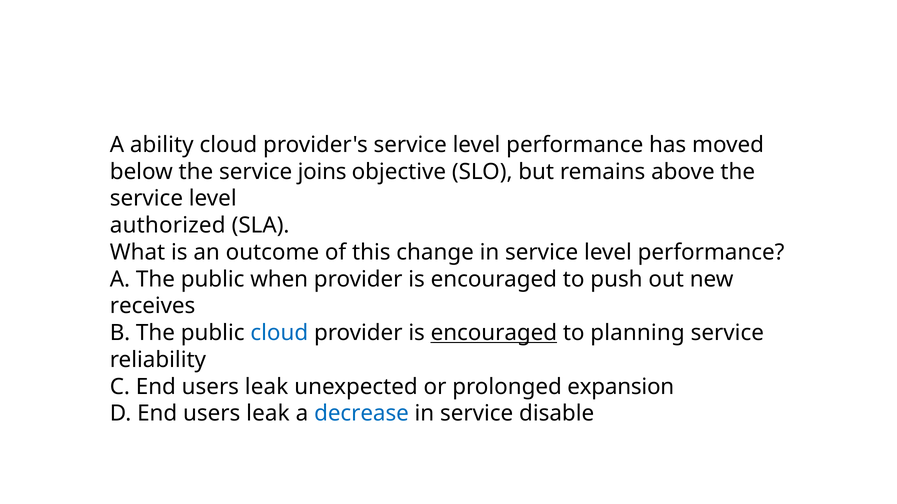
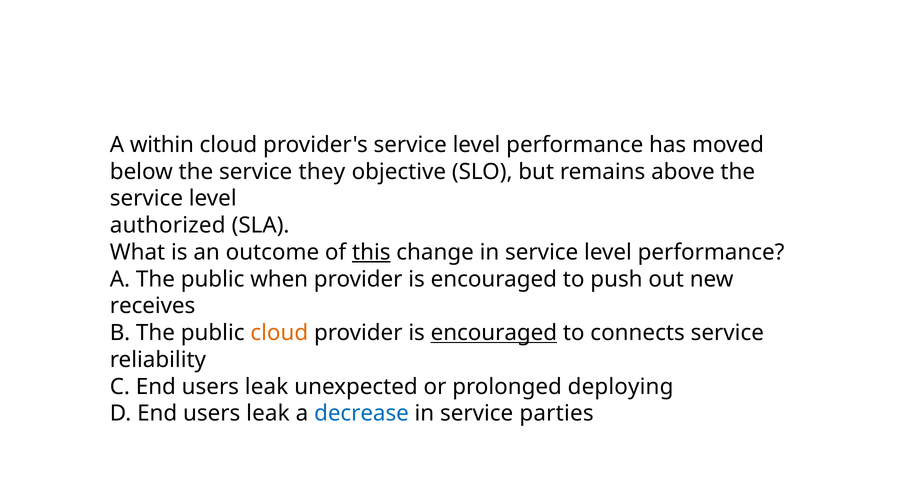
ability: ability -> within
joins: joins -> they
this underline: none -> present
cloud at (279, 333) colour: blue -> orange
planning: planning -> connects
expansion: expansion -> deploying
disable: disable -> parties
